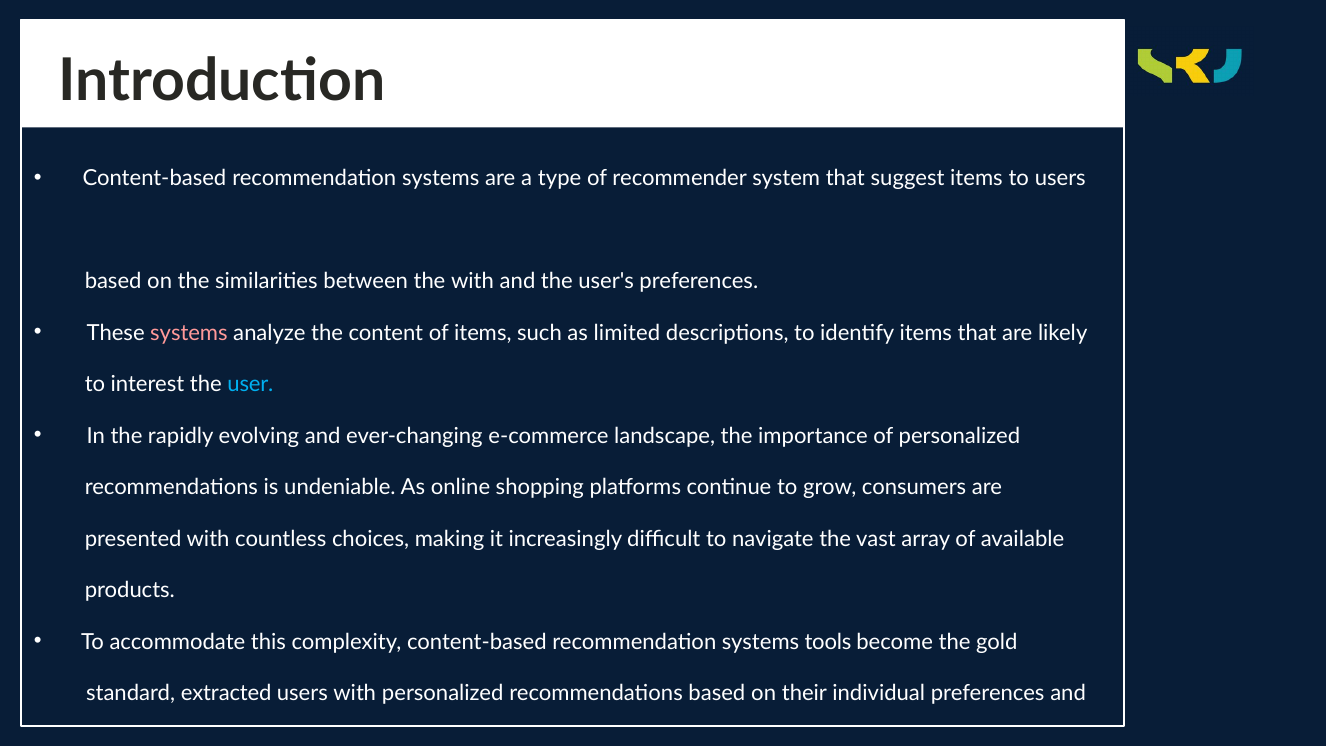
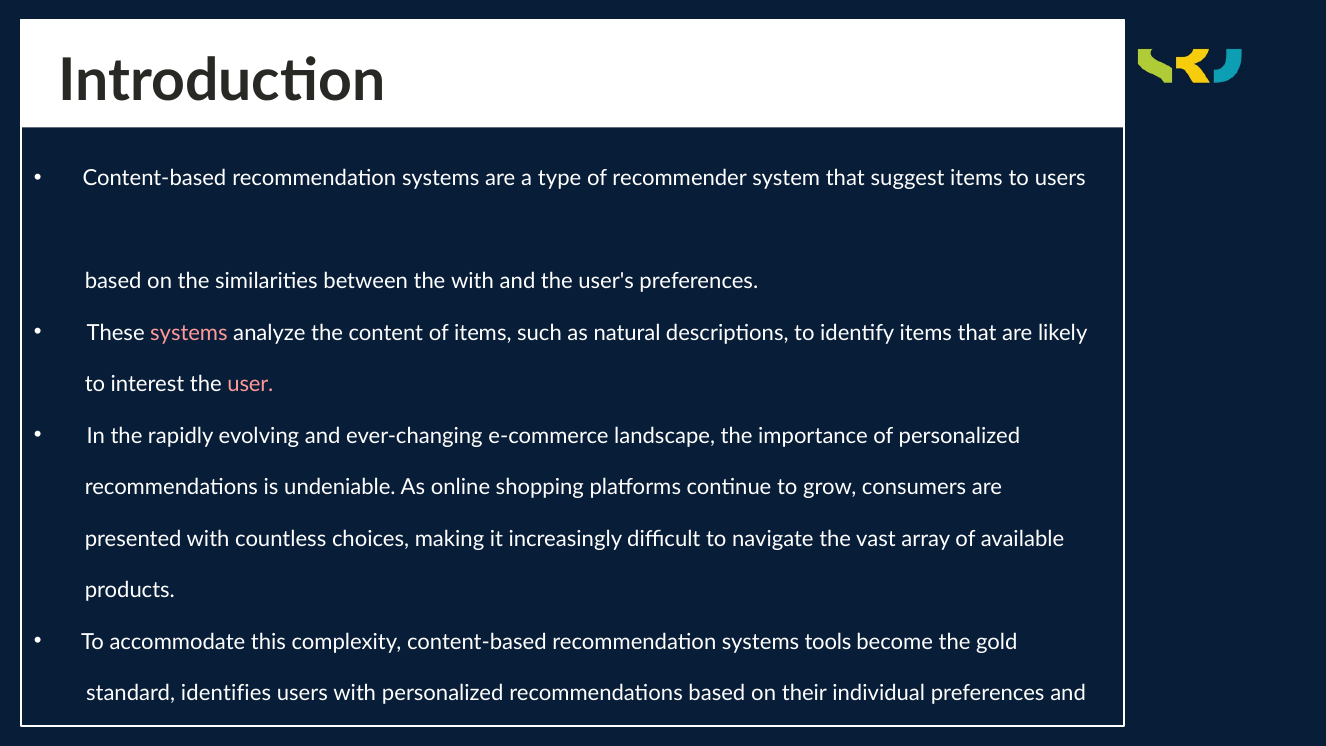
limited: limited -> natural
user colour: light blue -> pink
extracted: extracted -> identifies
